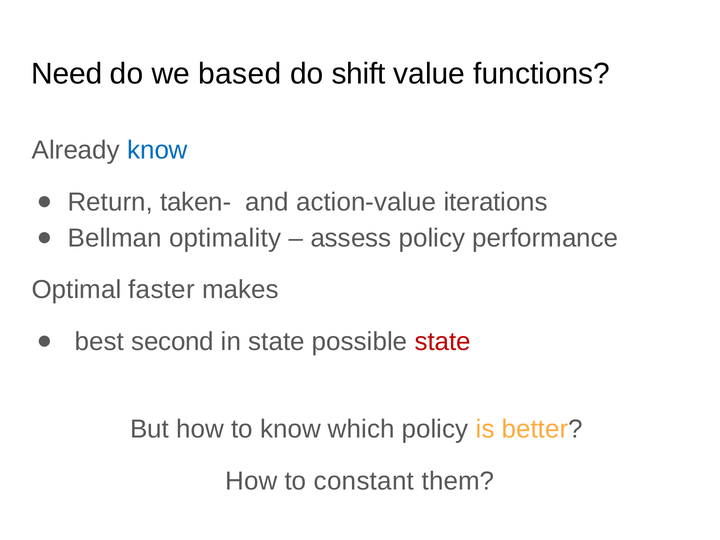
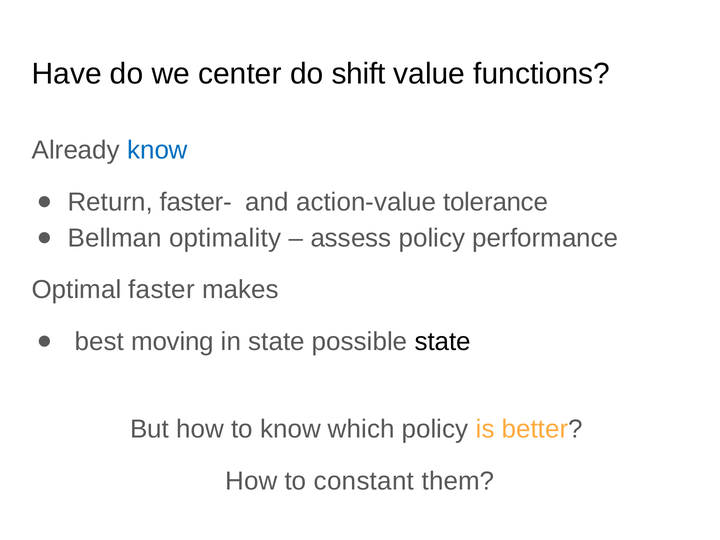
Need: Need -> Have
based: based -> center
taken-: taken- -> faster-
iterations: iterations -> tolerance
second: second -> moving
state at (443, 342) colour: red -> black
